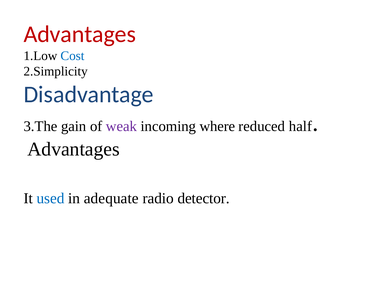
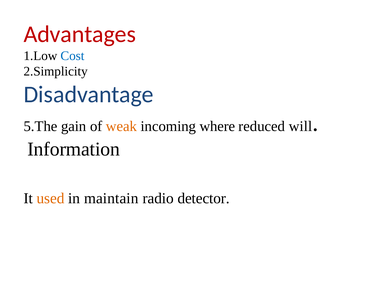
3.The: 3.The -> 5.The
weak colour: purple -> orange
half: half -> will
Advantages at (74, 149): Advantages -> Information
used colour: blue -> orange
adequate: adequate -> maintain
